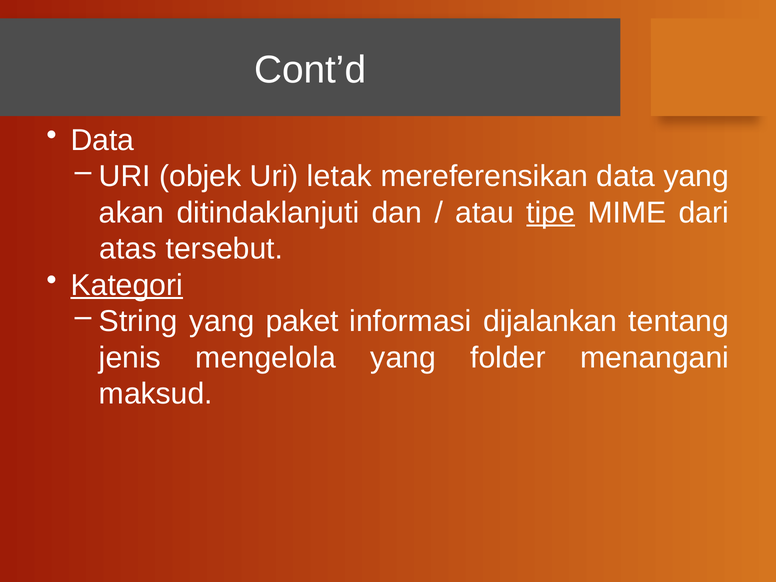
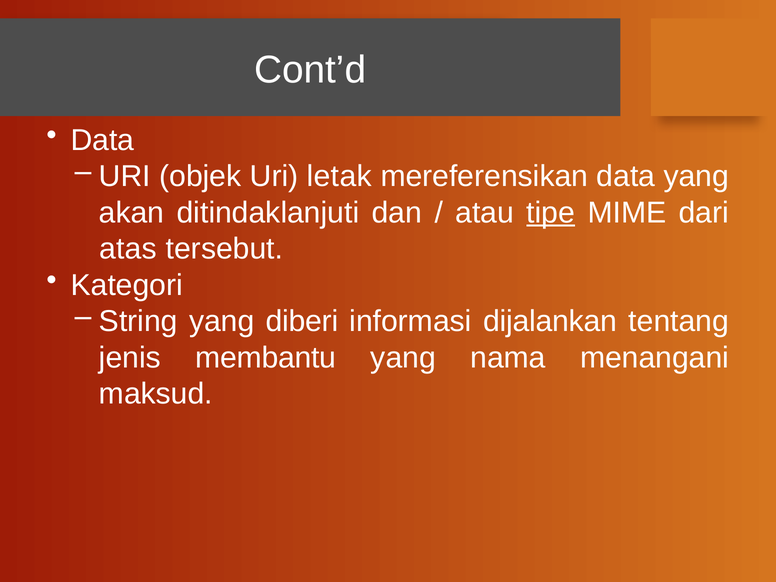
Kategori underline: present -> none
paket: paket -> diberi
mengelola: mengelola -> membantu
folder: folder -> nama
